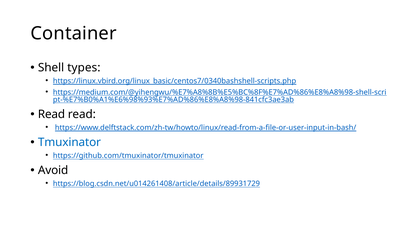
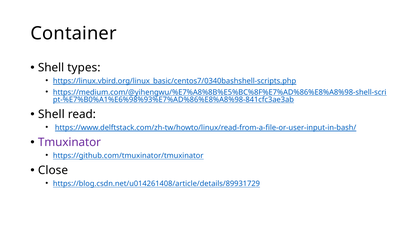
Read at (51, 114): Read -> Shell
Tmuxinator colour: blue -> purple
Avoid: Avoid -> Close
